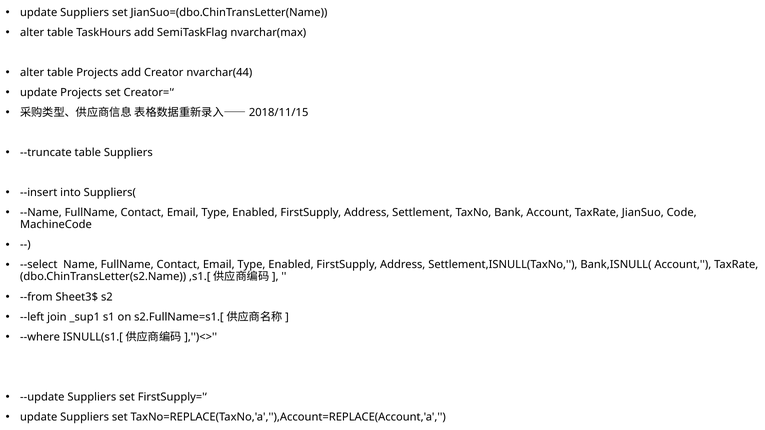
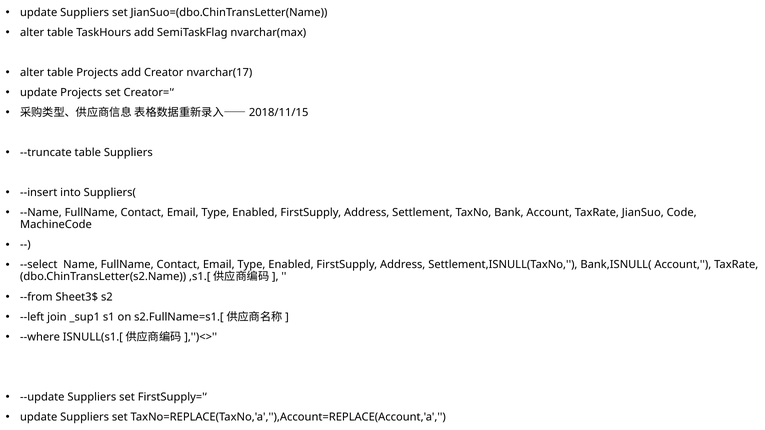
nvarchar(44: nvarchar(44 -> nvarchar(17
